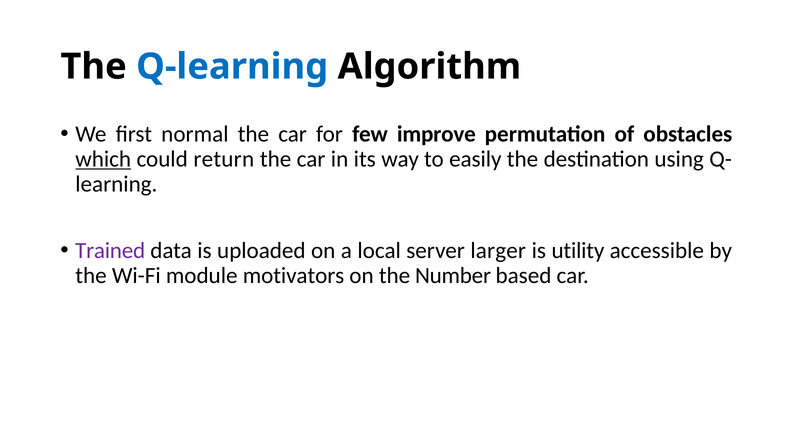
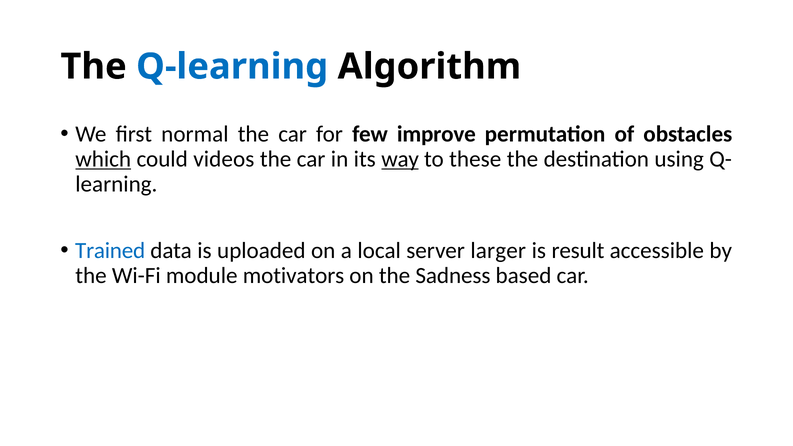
return: return -> videos
way underline: none -> present
easily: easily -> these
Trained colour: purple -> blue
utility: utility -> result
Number: Number -> Sadness
